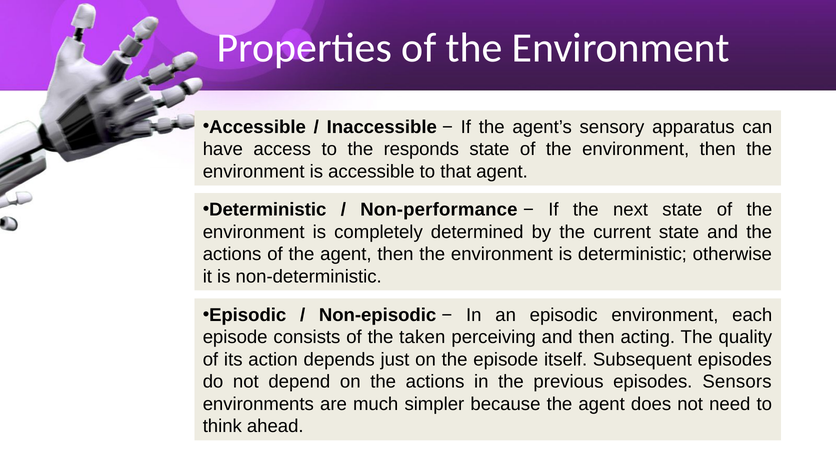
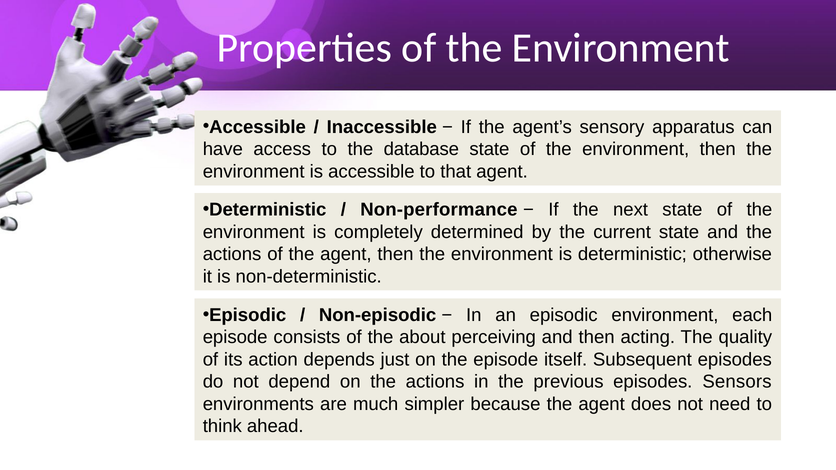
responds: responds -> database
taken: taken -> about
